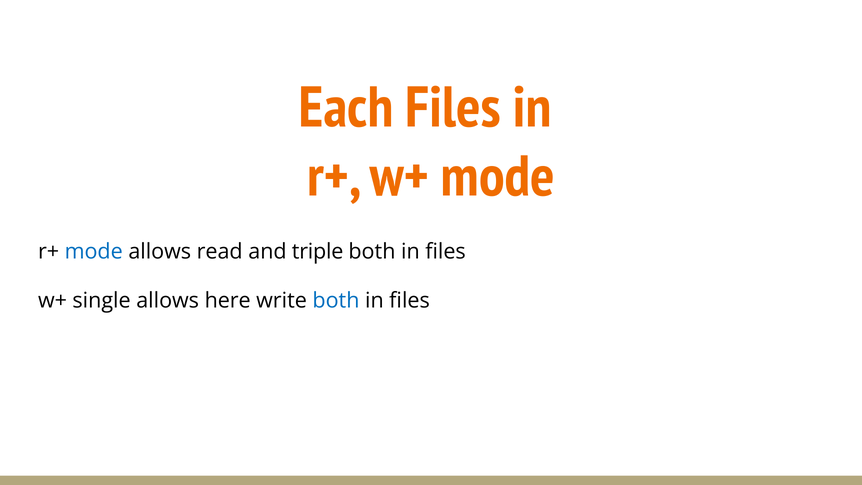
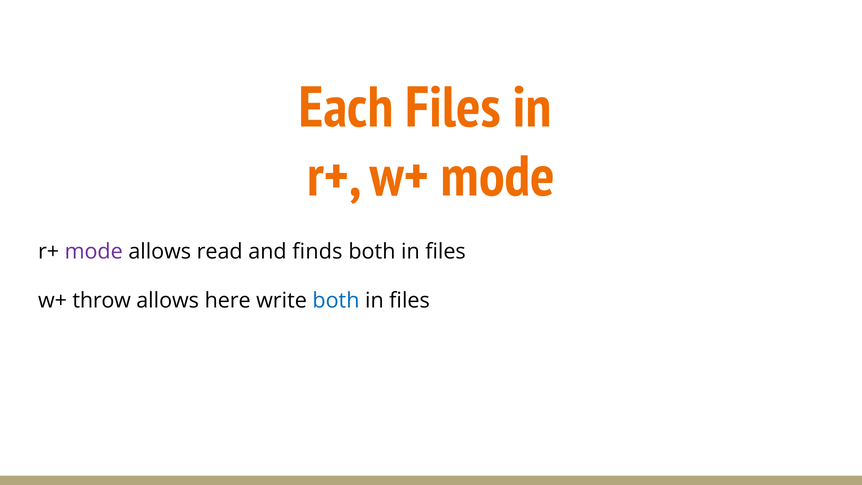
mode at (94, 252) colour: blue -> purple
triple: triple -> finds
single: single -> throw
